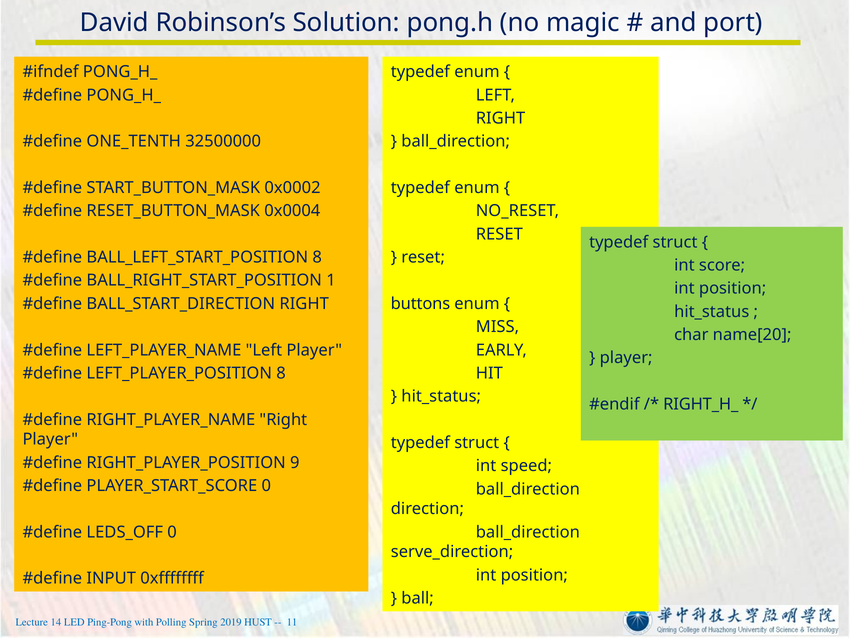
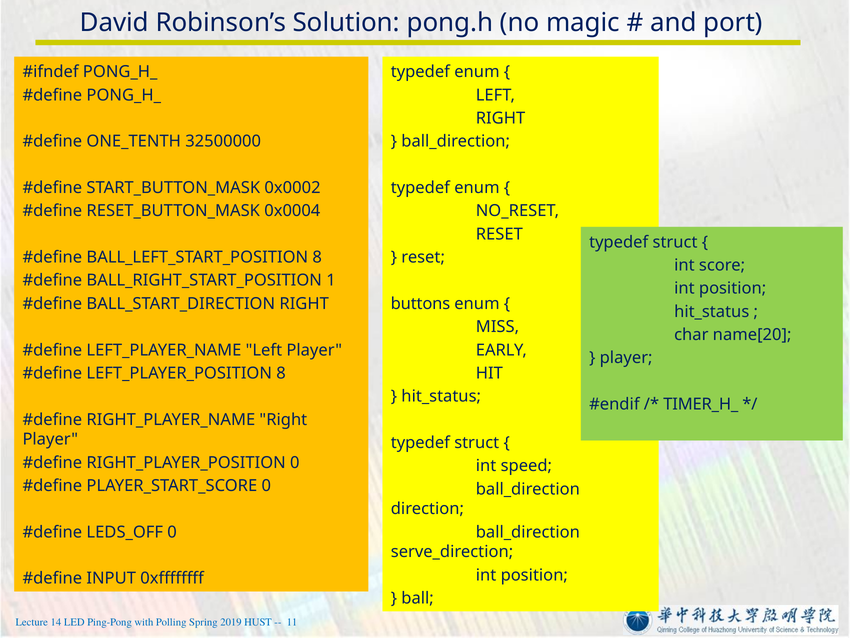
RIGHT_H_: RIGHT_H_ -> TIMER_H_
RIGHT_PLAYER_POSITION 9: 9 -> 0
